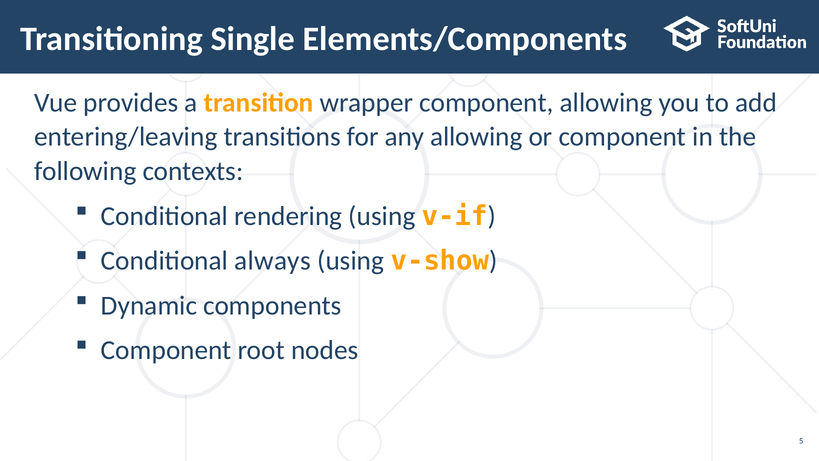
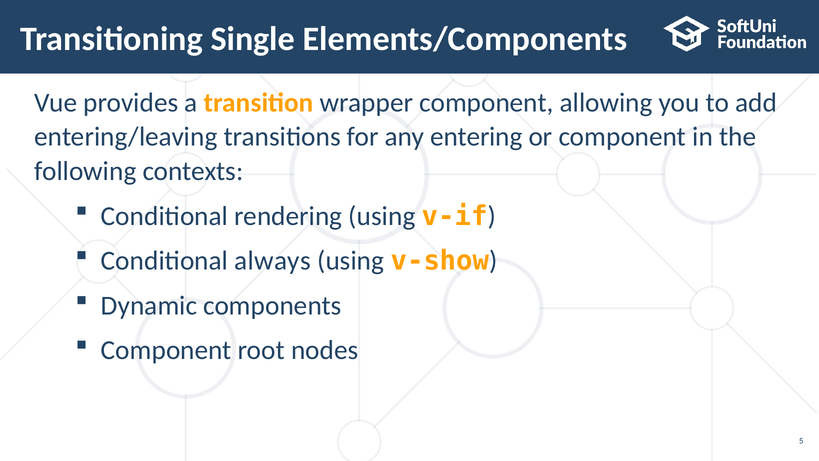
any allowing: allowing -> entering
